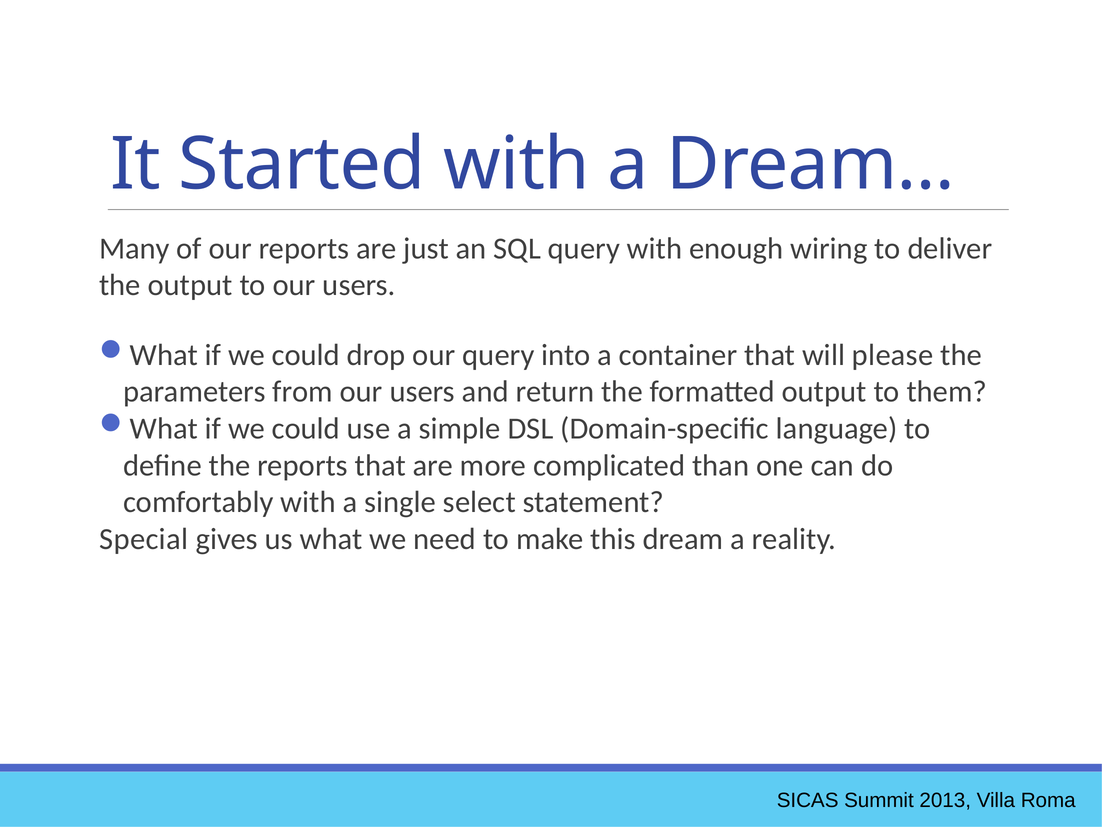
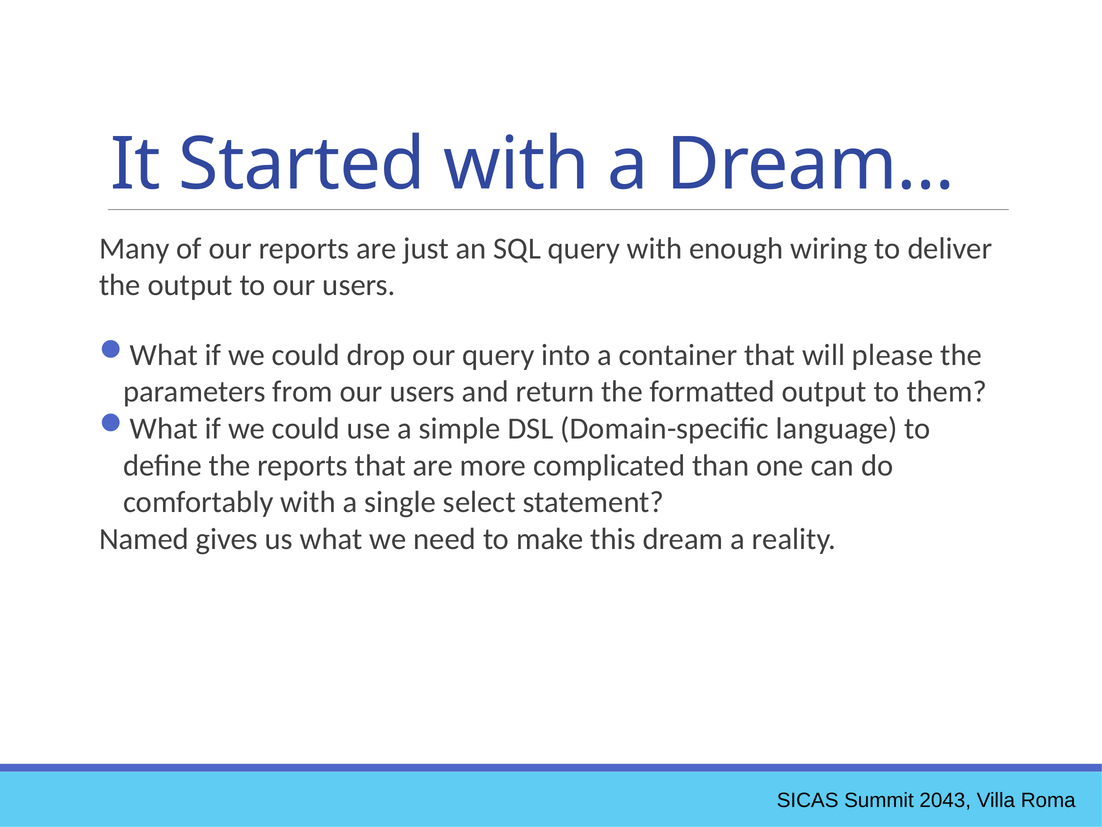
Special: Special -> Named
2013: 2013 -> 2043
